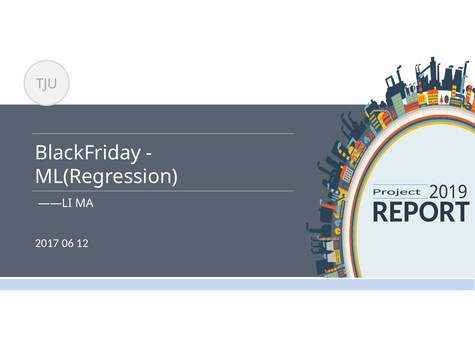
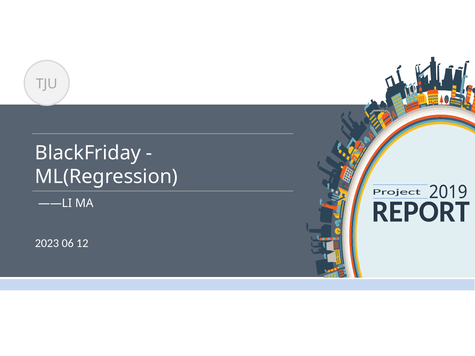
2017: 2017 -> 2023
